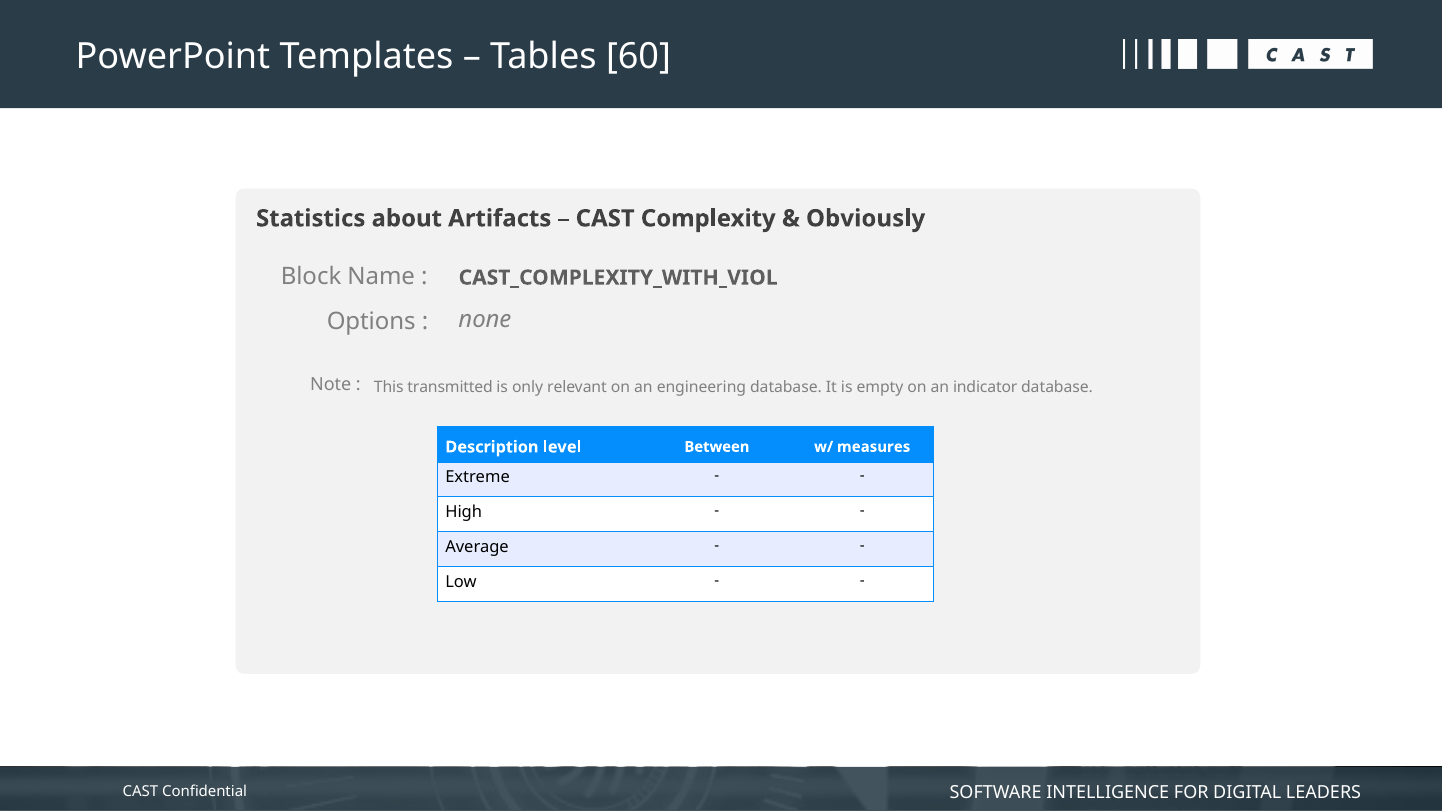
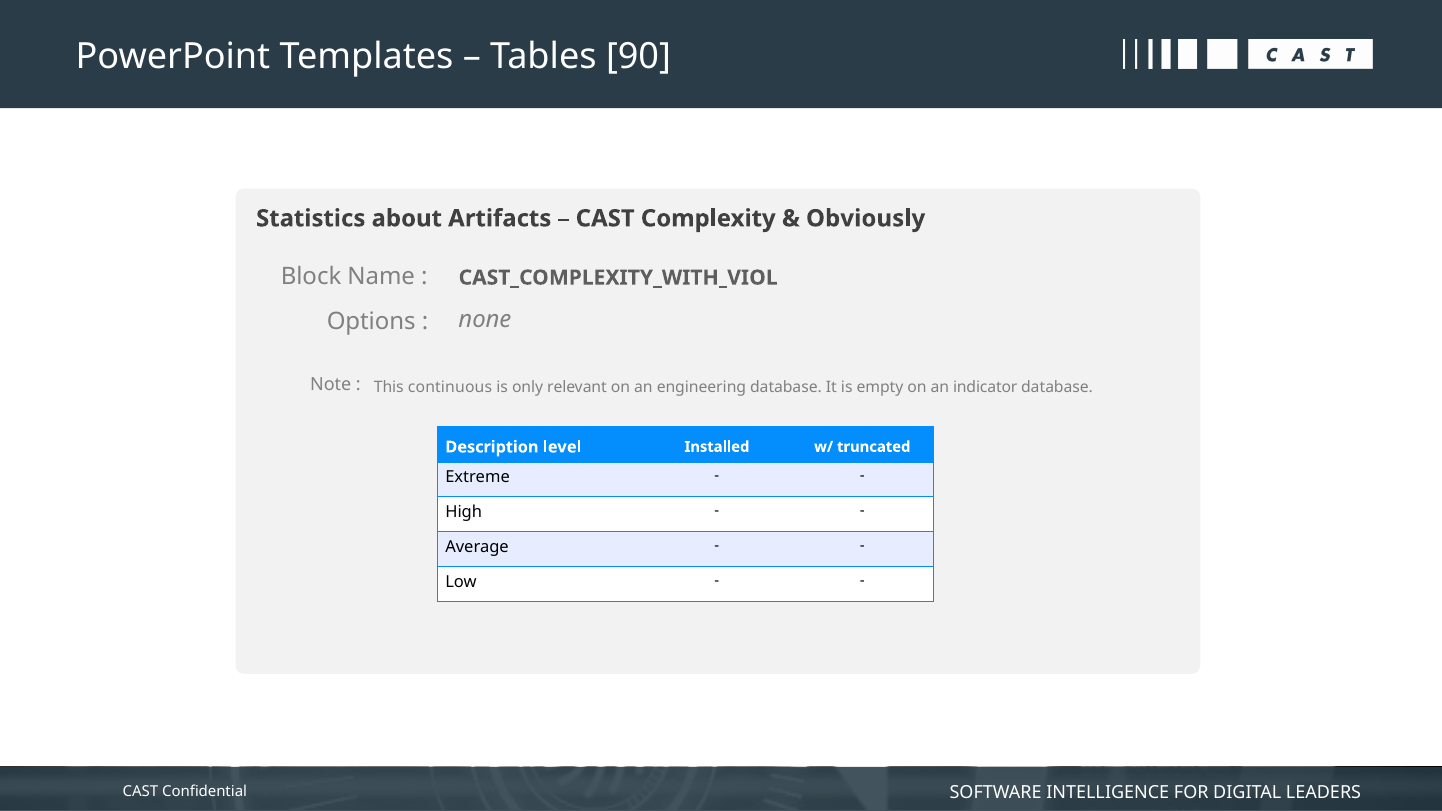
60: 60 -> 90
transmitted: transmitted -> continuous
Between: Between -> Installed
measures: measures -> truncated
